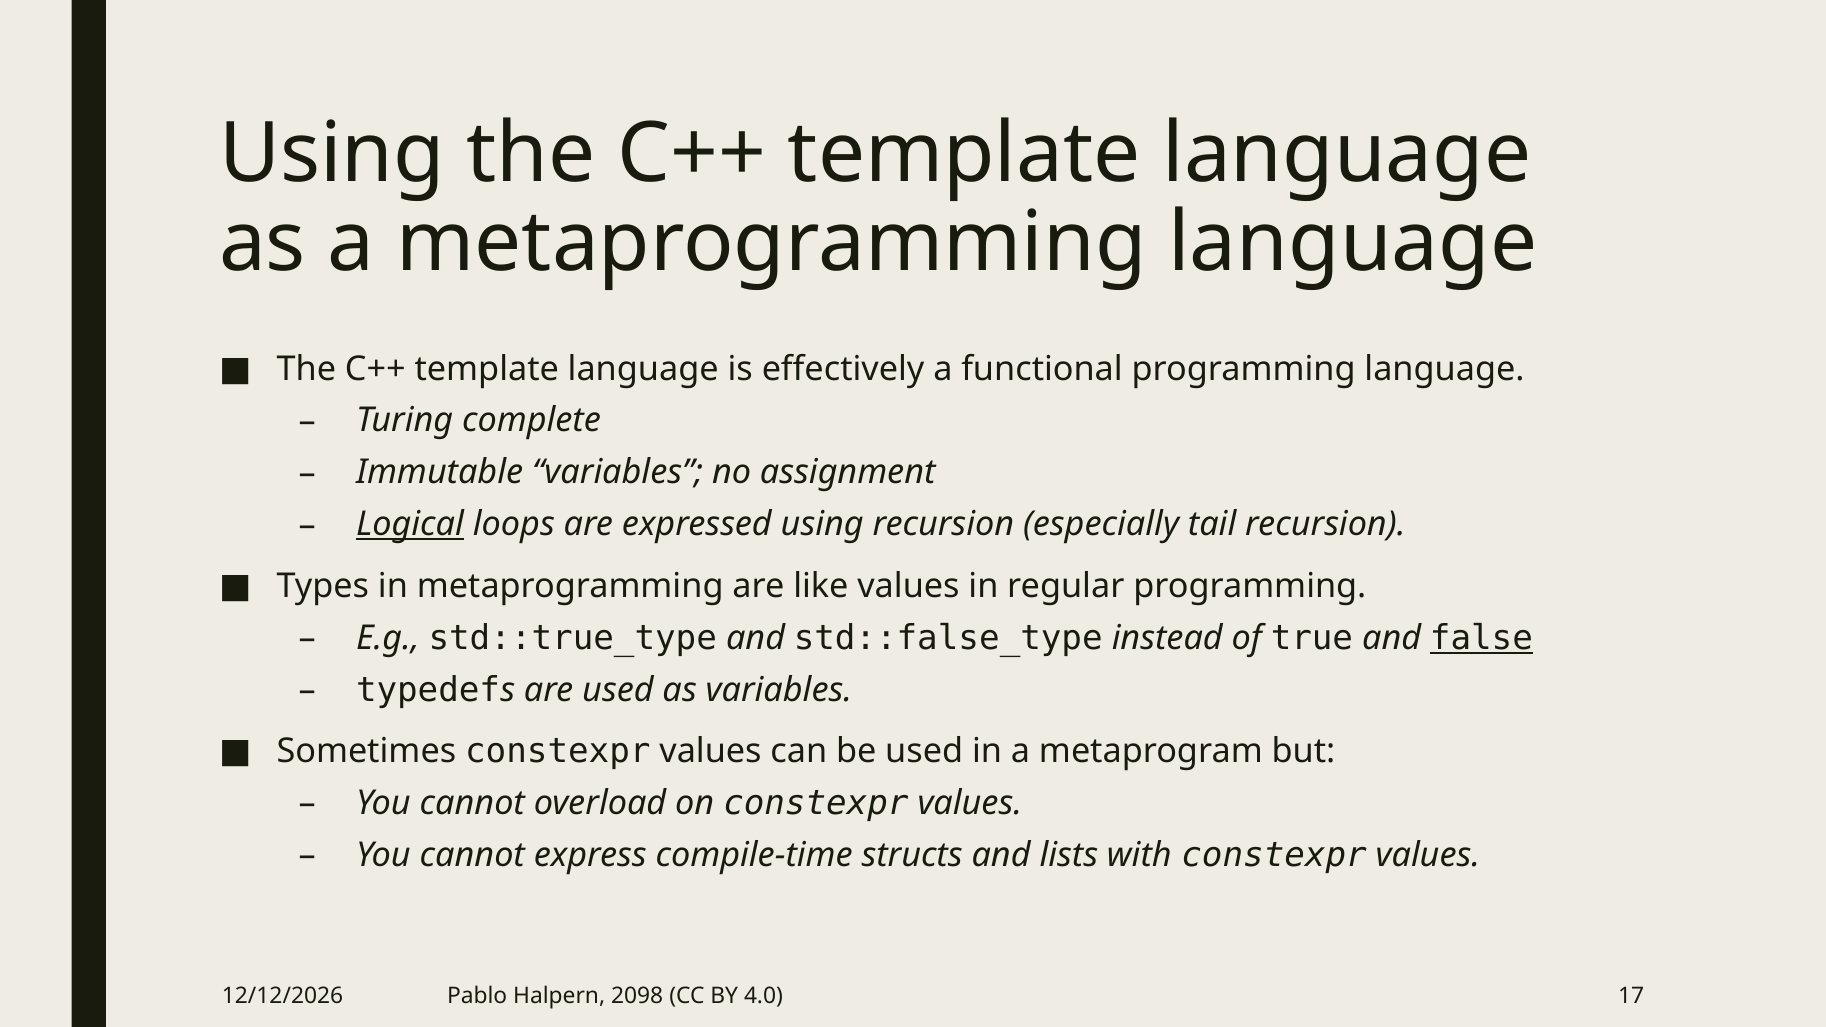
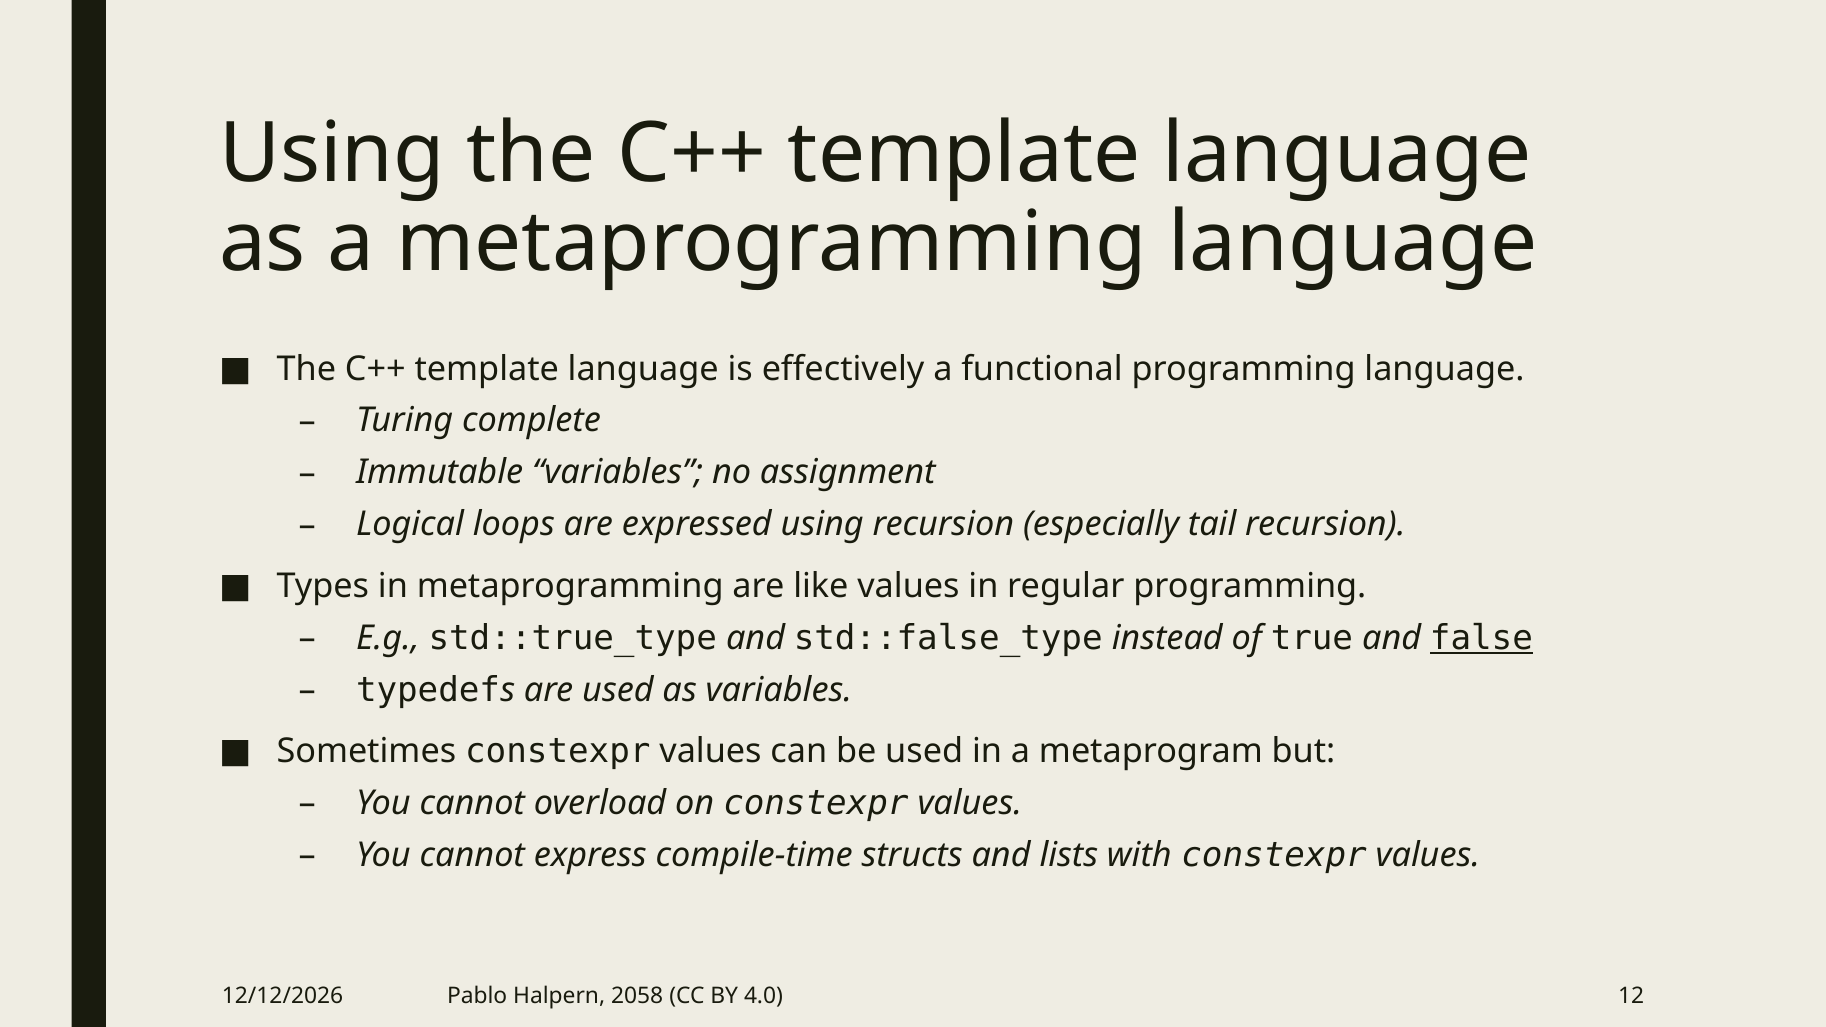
Logical underline: present -> none
2098: 2098 -> 2058
17: 17 -> 12
